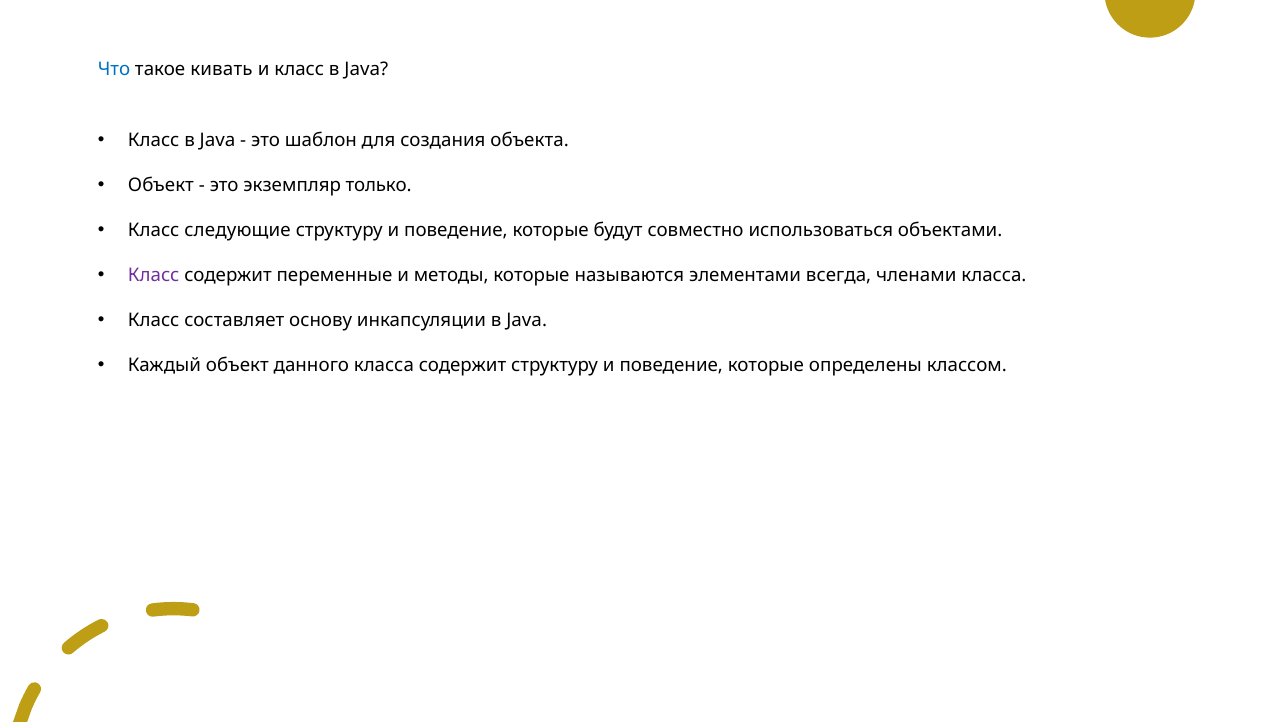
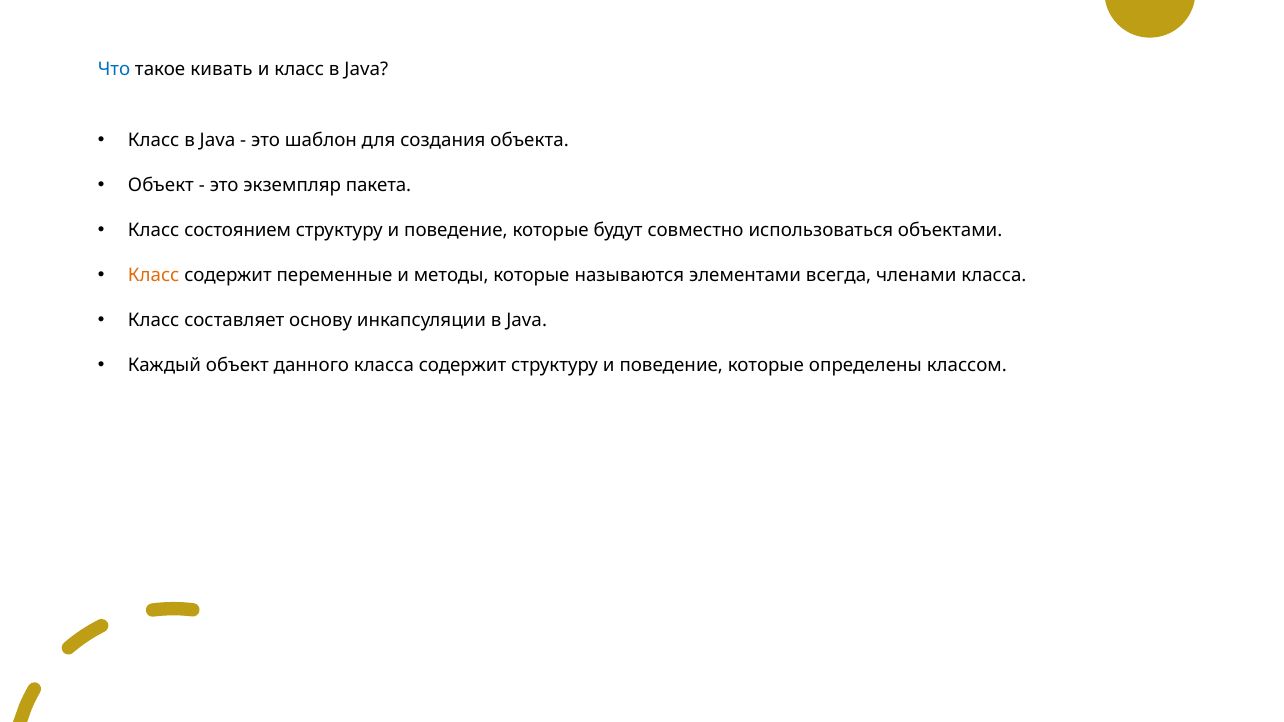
только: только -> пакета
следующие: следующие -> состоянием
Класс at (154, 275) colour: purple -> orange
